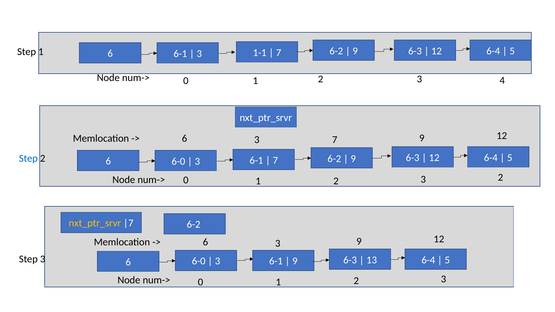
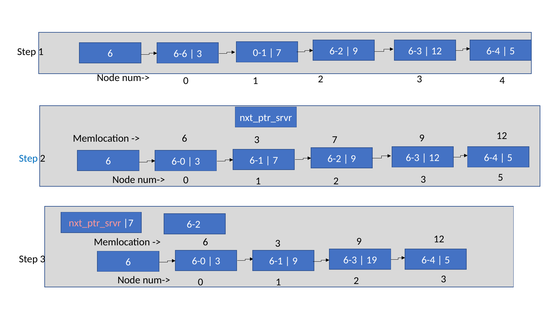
6 6-1: 6-1 -> 6-6
1-1: 1-1 -> 0-1
3 2: 2 -> 5
nxt_ptr_srvr at (95, 223) colour: yellow -> pink
13: 13 -> 19
